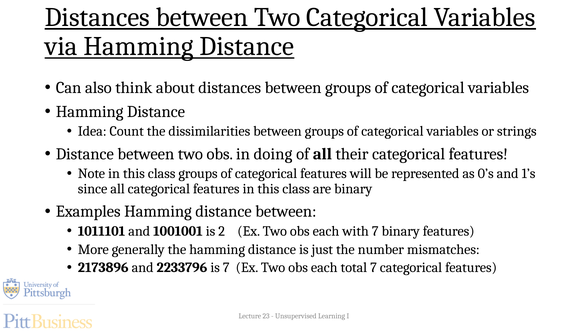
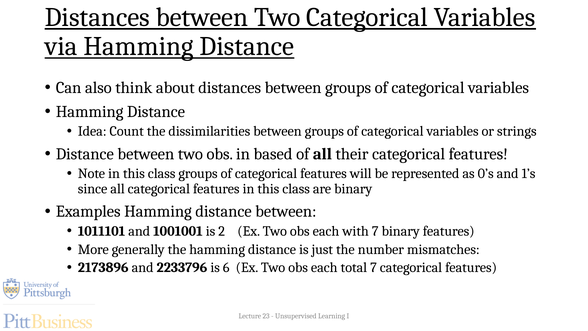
doing: doing -> based
is 7: 7 -> 6
